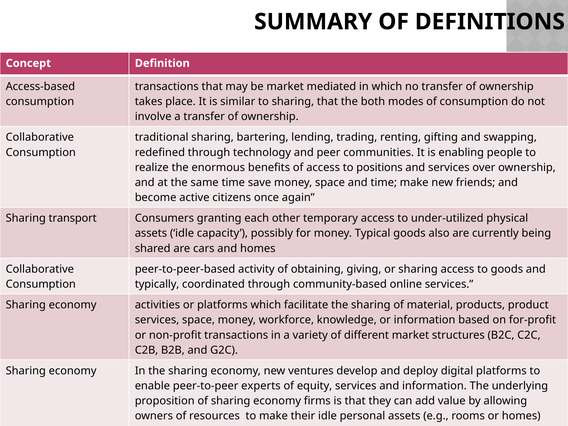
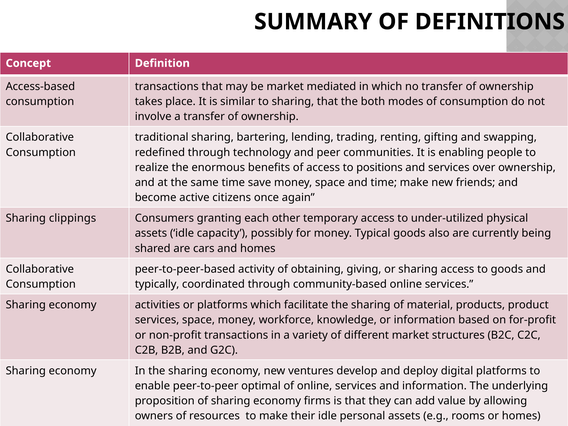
transport: transport -> clippings
experts: experts -> optimal
of equity: equity -> online
